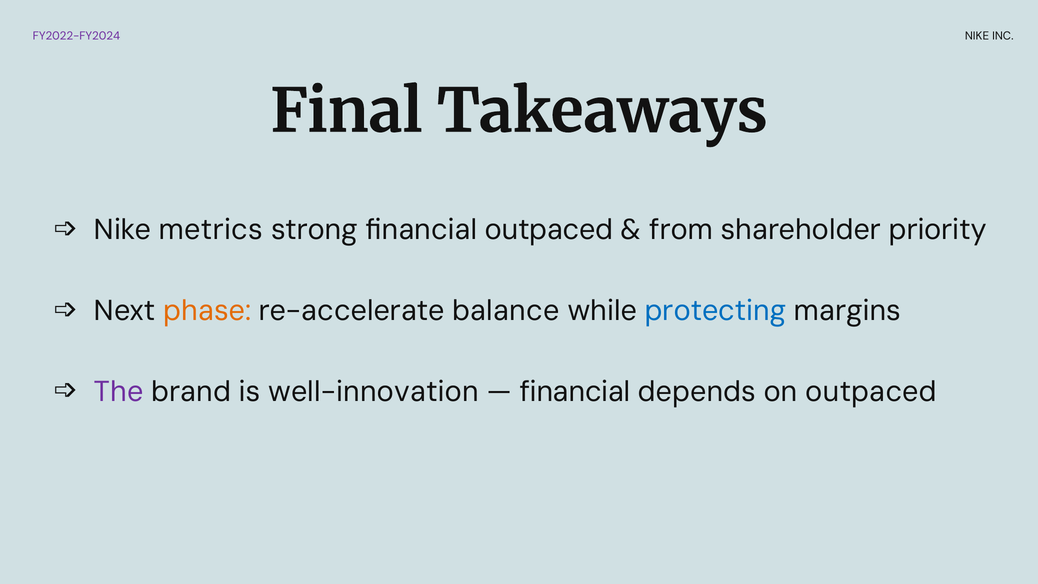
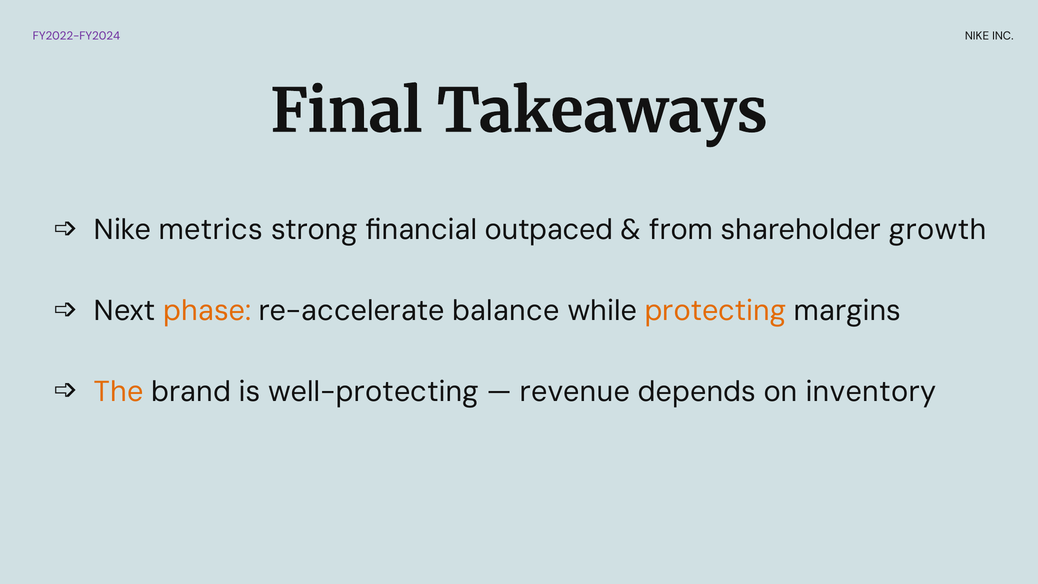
priority: priority -> growth
protecting colour: blue -> orange
The colour: purple -> orange
well-innovation: well-innovation -> well-protecting
financial at (575, 392): financial -> revenue
on outpaced: outpaced -> inventory
